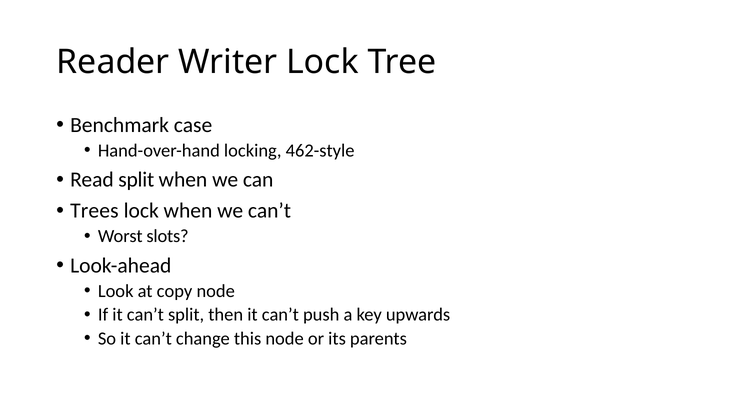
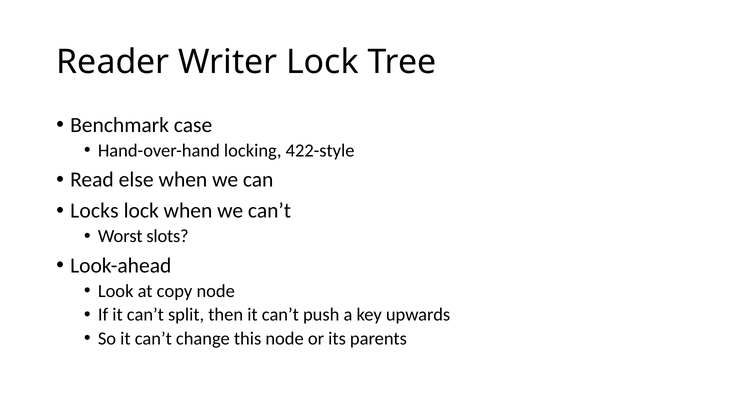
462-style: 462-style -> 422-style
Read split: split -> else
Trees: Trees -> Locks
